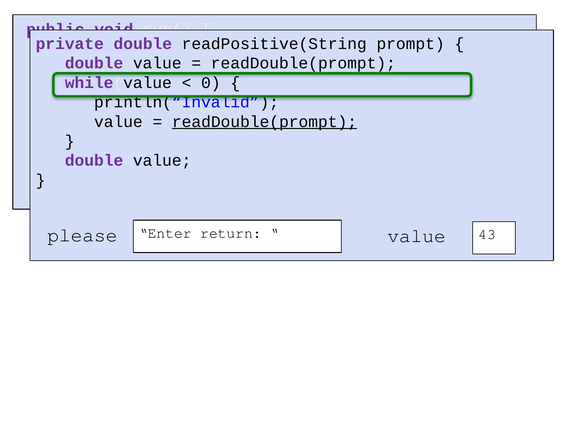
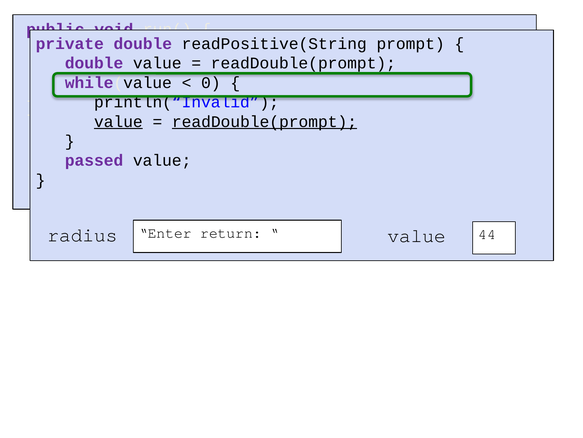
value at (118, 121) underline: none -> present
double at (94, 160): double -> passed
please at (83, 235): please -> radius
43: 43 -> 44
